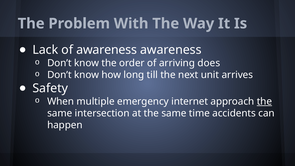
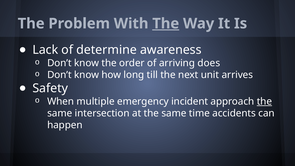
The at (166, 24) underline: none -> present
of awareness: awareness -> determine
internet: internet -> incident
